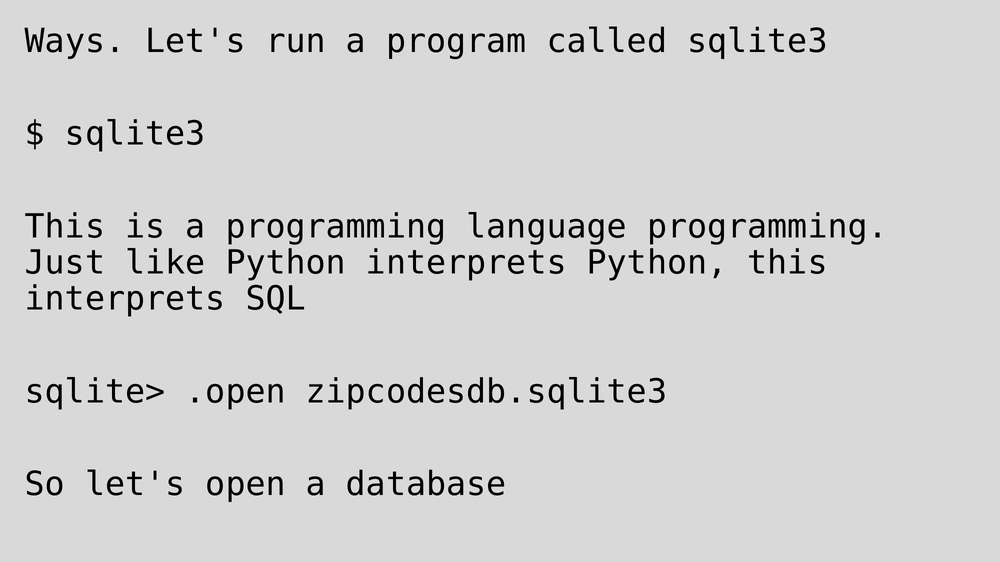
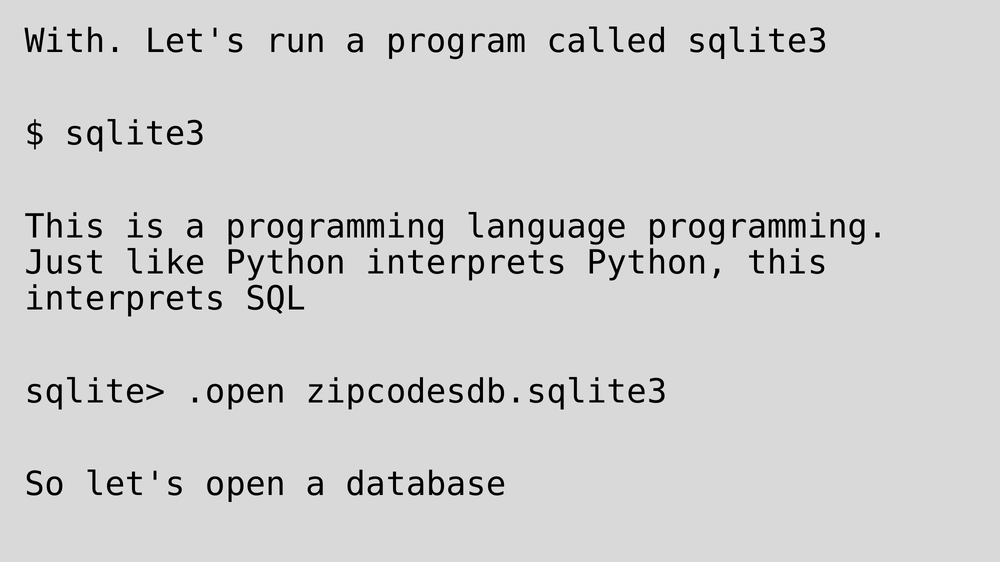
Ways: Ways -> With
